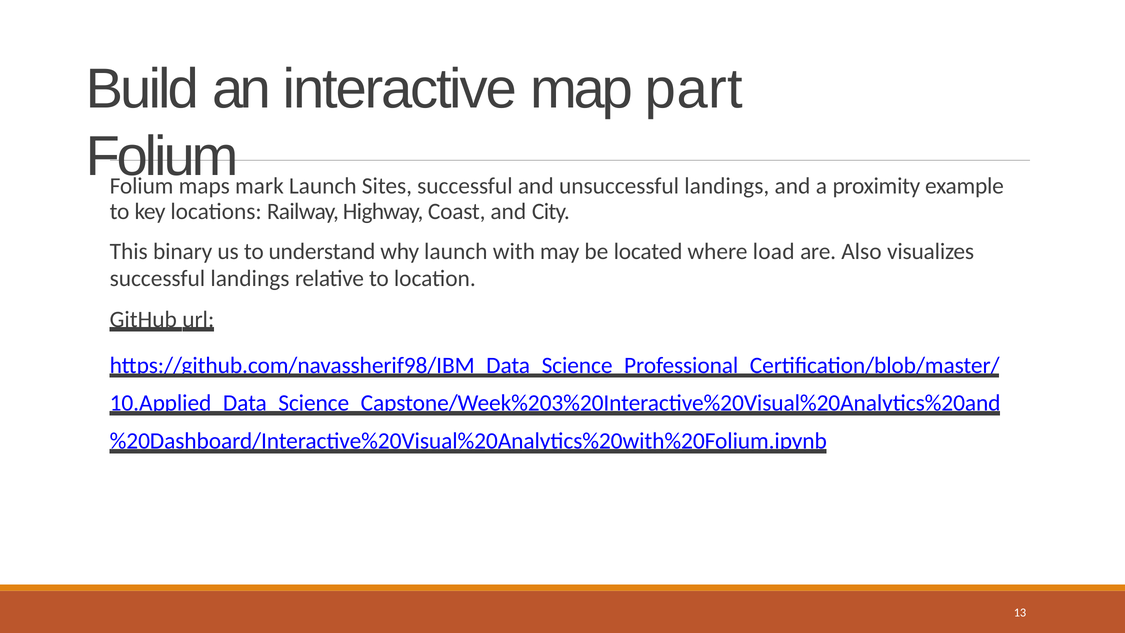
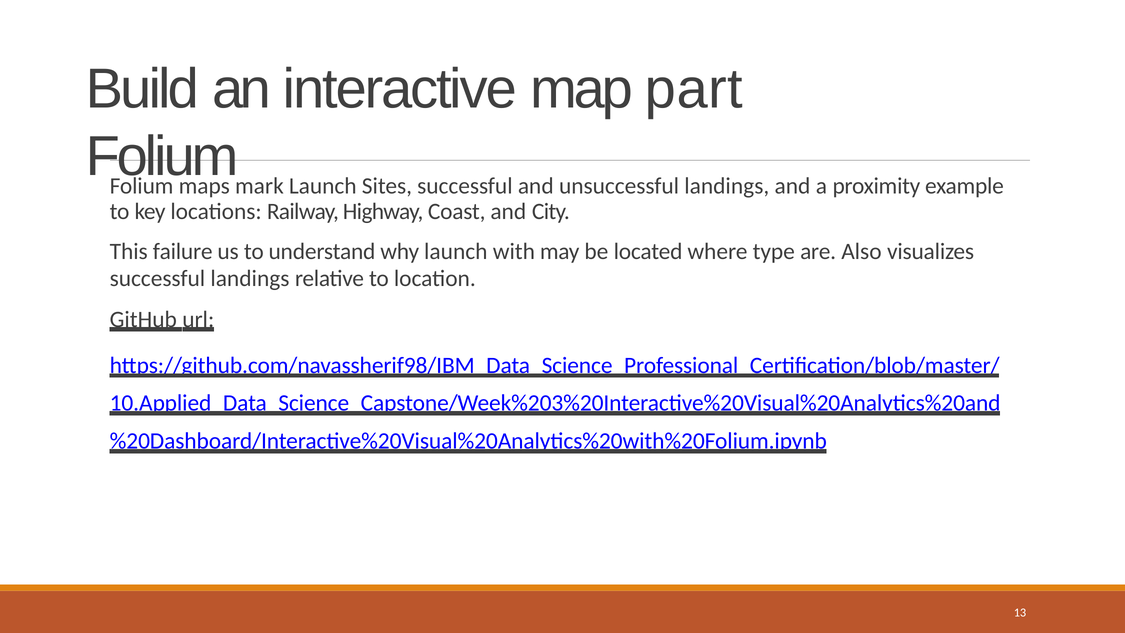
binary: binary -> failure
load: load -> type
